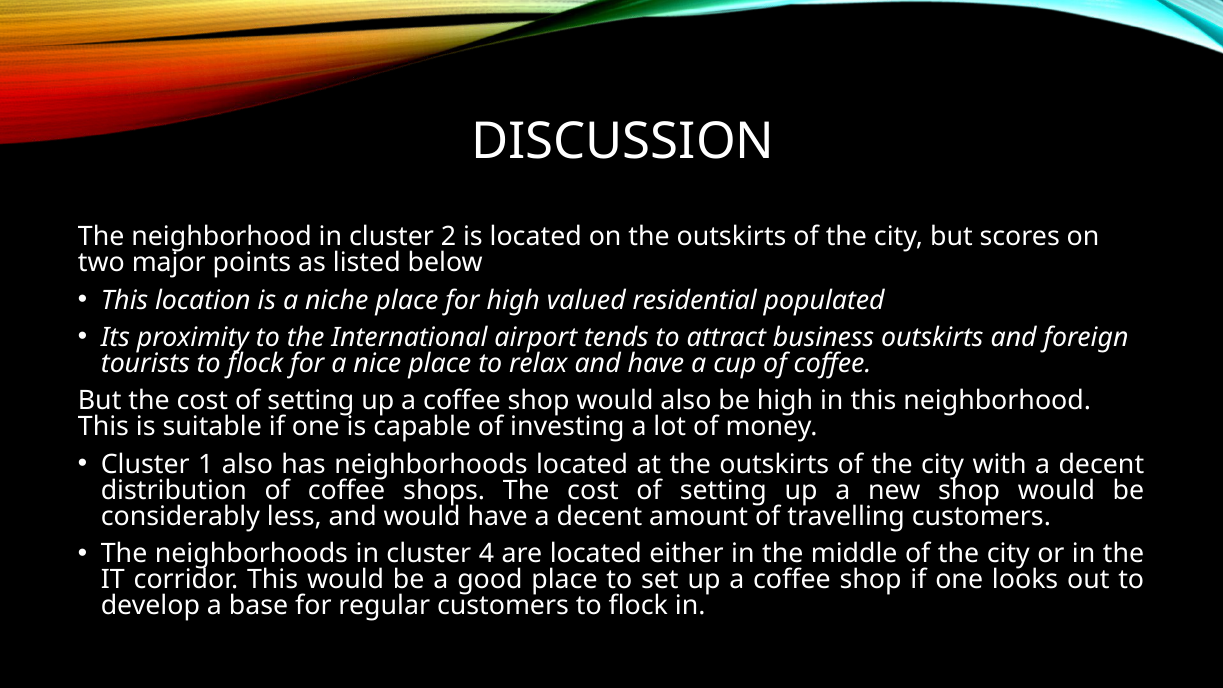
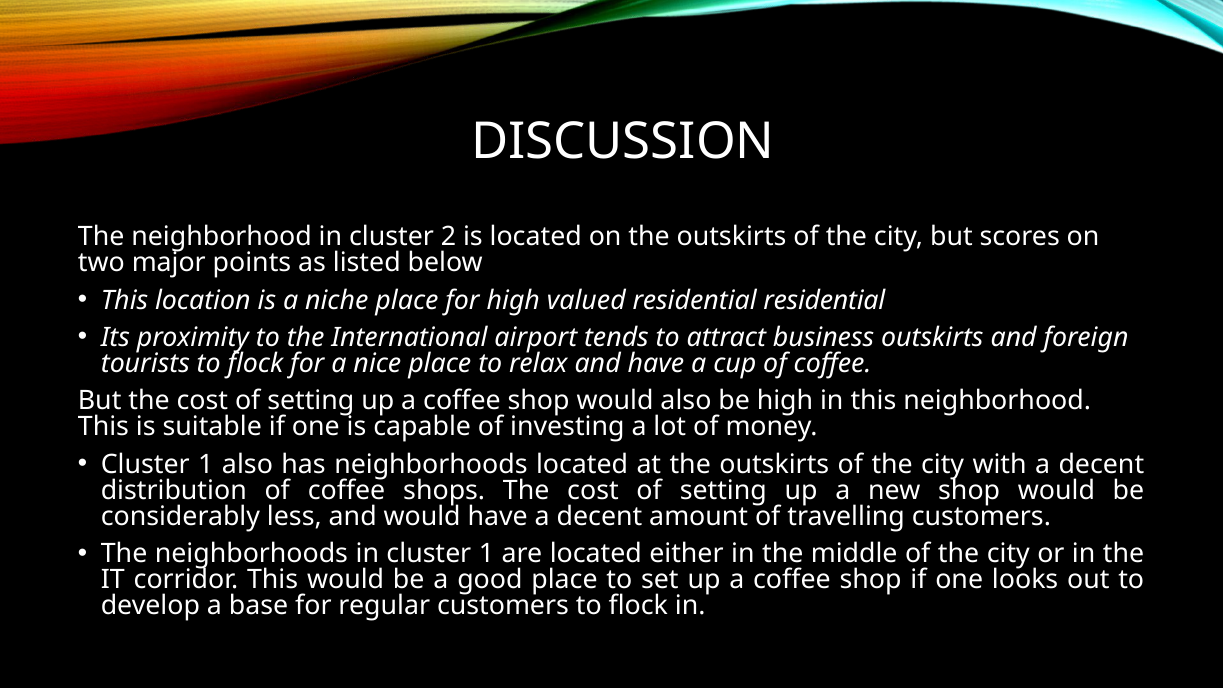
residential populated: populated -> residential
in cluster 4: 4 -> 1
